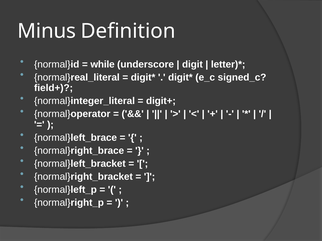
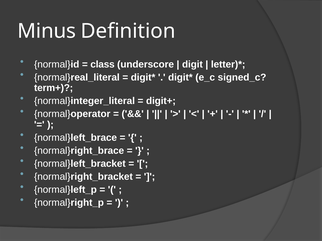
while: while -> class
field+: field+ -> term+
